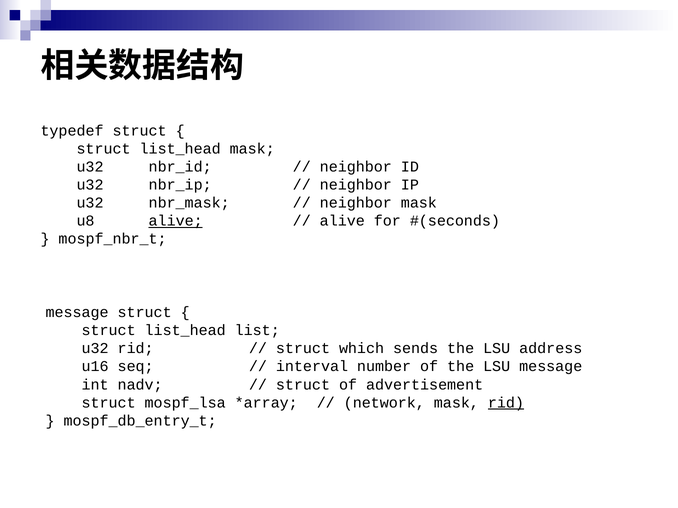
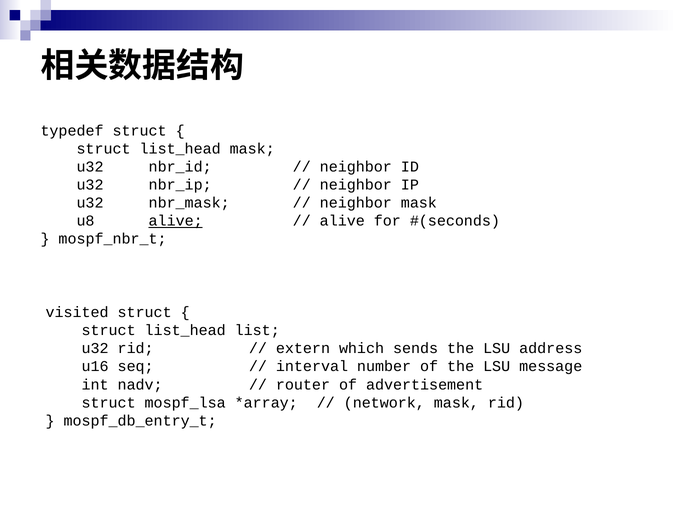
message at (77, 313): message -> visited
struct at (303, 349): struct -> extern
struct at (303, 385): struct -> router
rid at (506, 403) underline: present -> none
